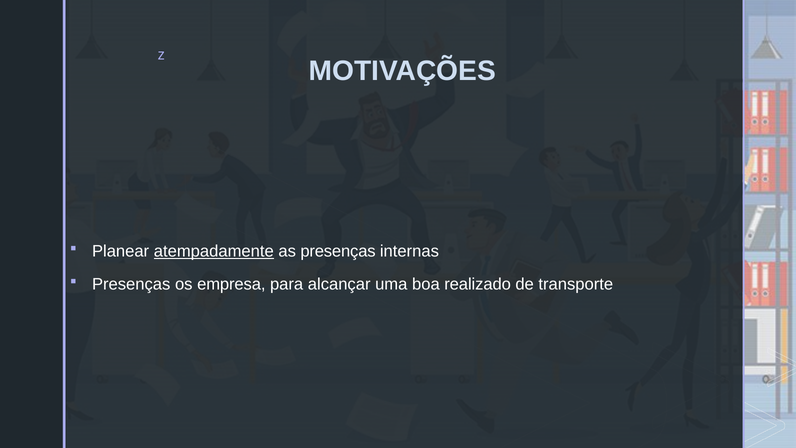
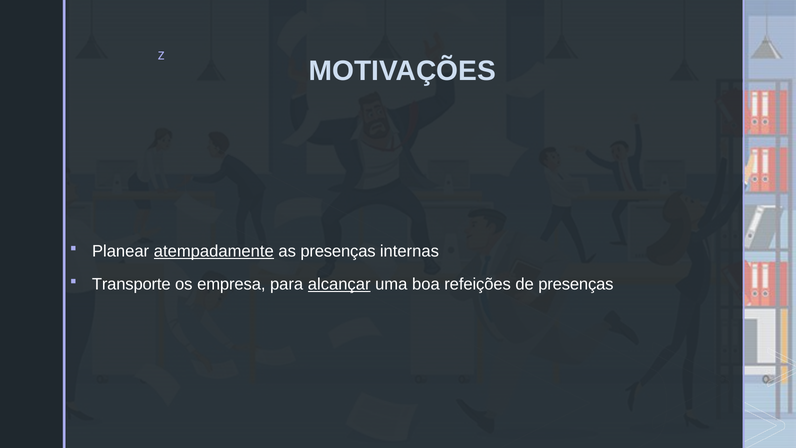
Presenças at (131, 284): Presenças -> Transporte
alcançar underline: none -> present
realizado: realizado -> refeições
de transporte: transporte -> presenças
